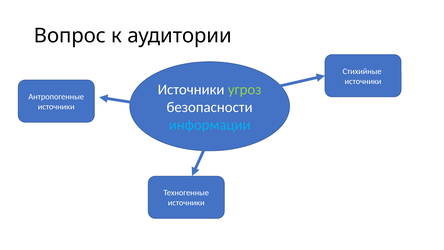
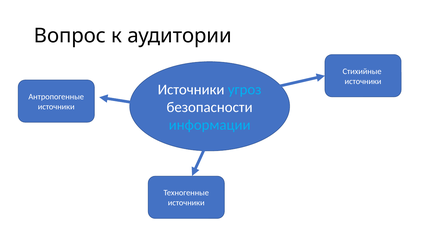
угроз colour: light green -> light blue
